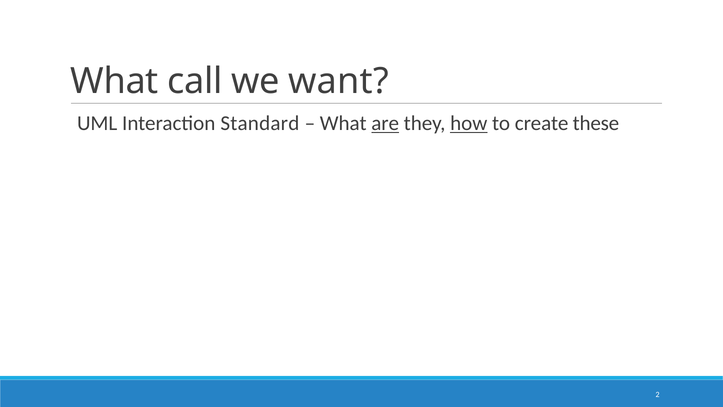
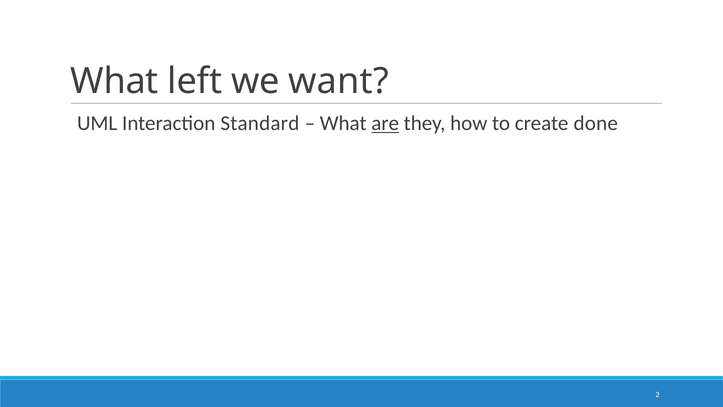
call: call -> left
how underline: present -> none
these: these -> done
